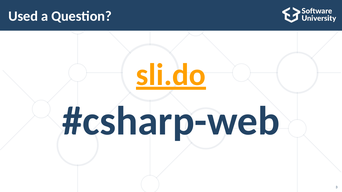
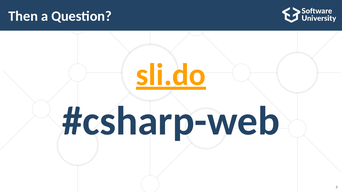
Used: Used -> Then
